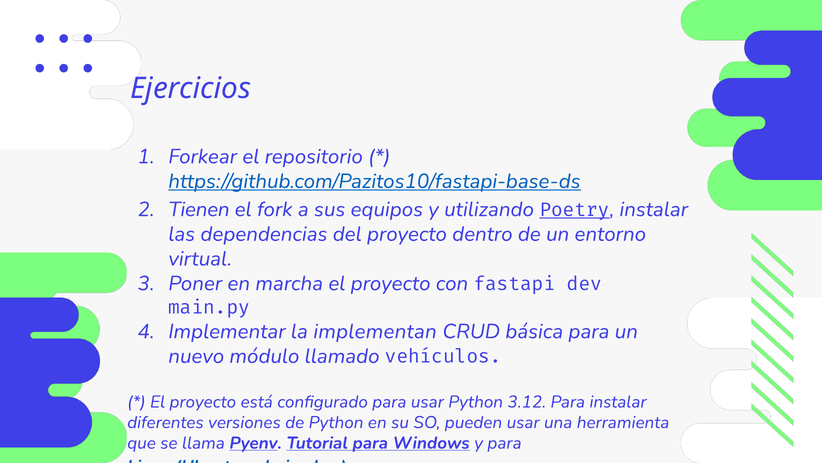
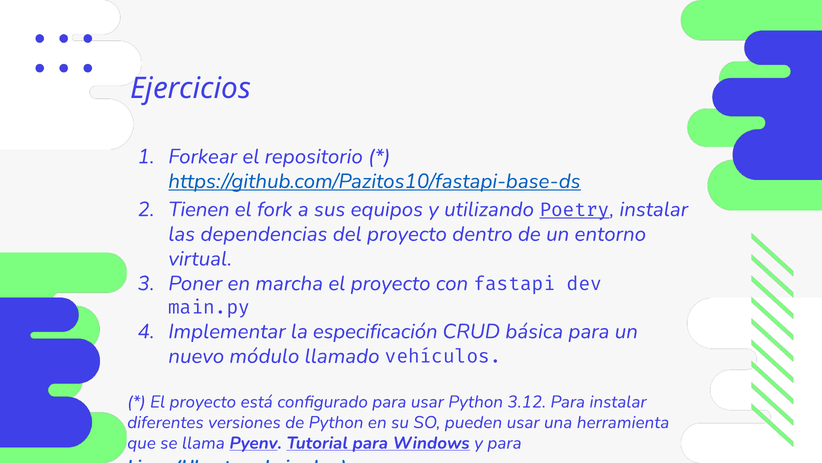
implementan: implementan -> especificación
